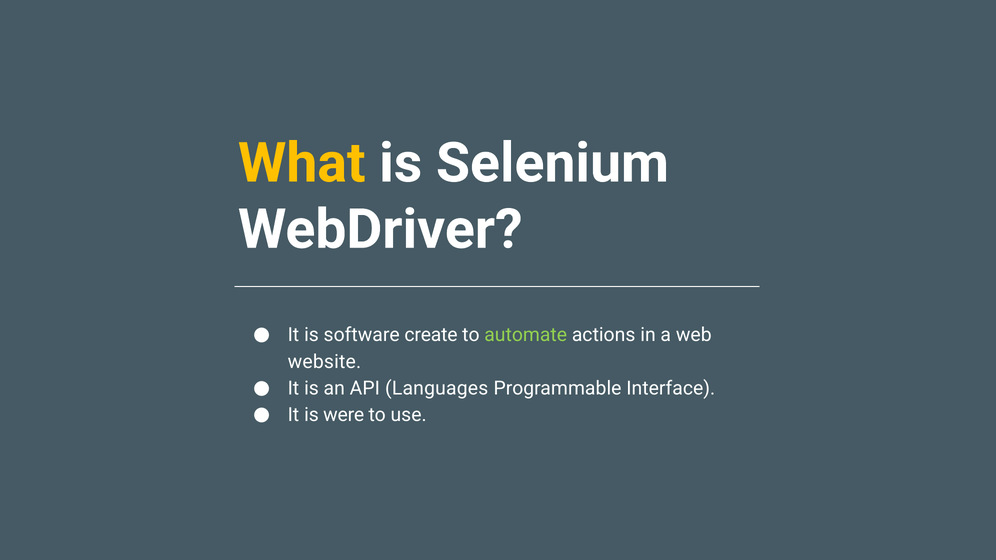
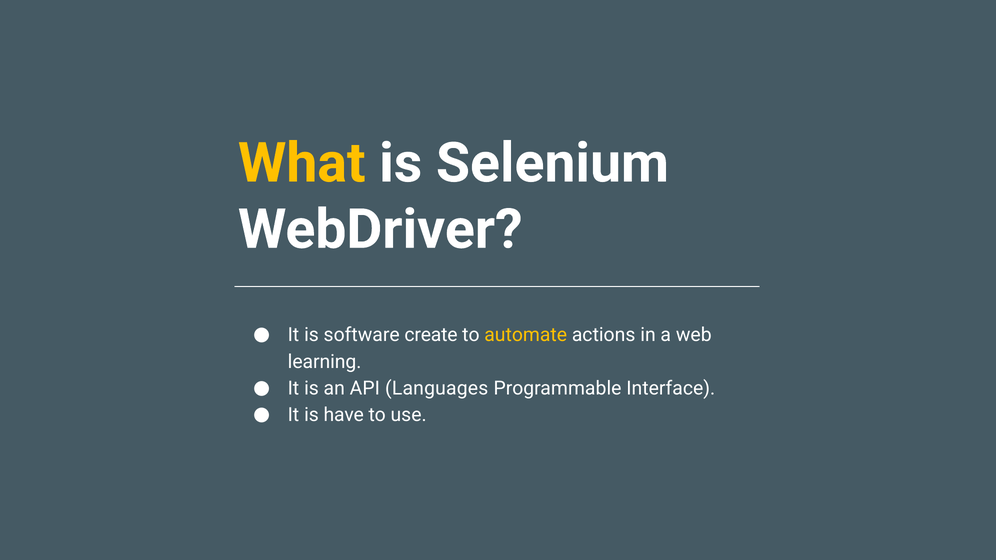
automate colour: light green -> yellow
website: website -> learning
were: were -> have
